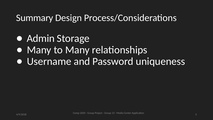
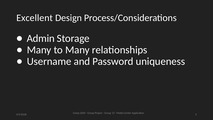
Summary: Summary -> Excellent
